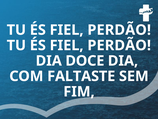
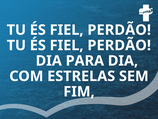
DOCE: DOCE -> PARA
FALTASTE: FALTASTE -> ESTRELAS
